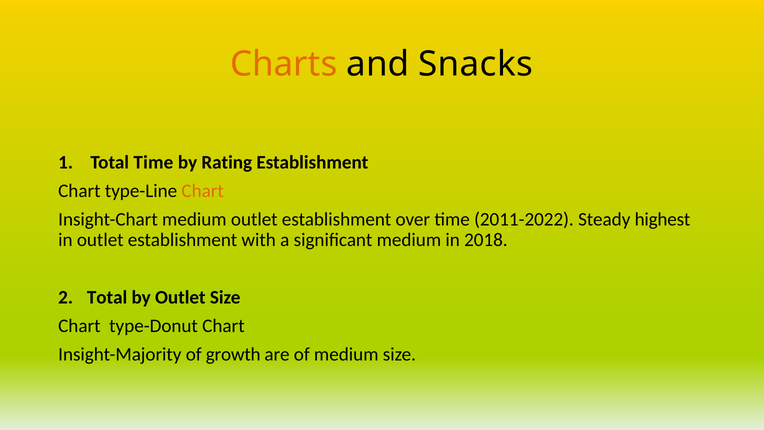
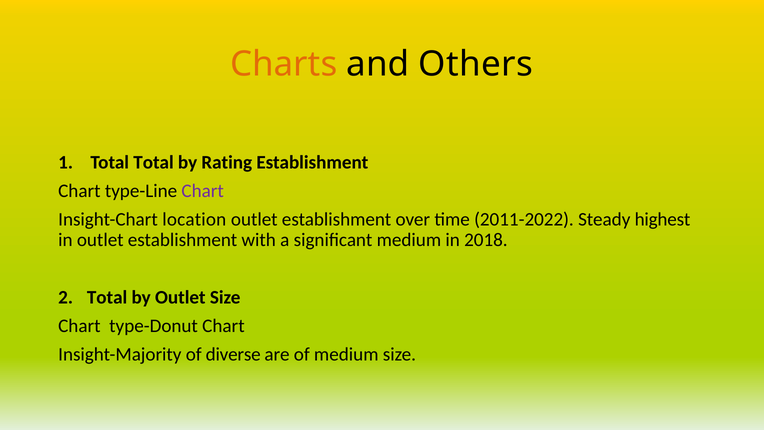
Snacks: Snacks -> Others
Total Time: Time -> Total
Chart at (203, 191) colour: orange -> purple
Insight-Chart medium: medium -> location
growth: growth -> diverse
